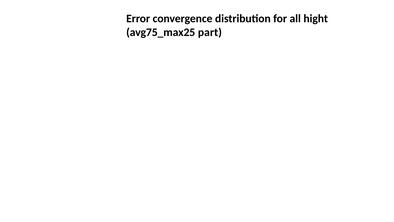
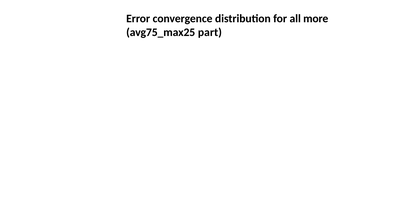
hight: hight -> more
